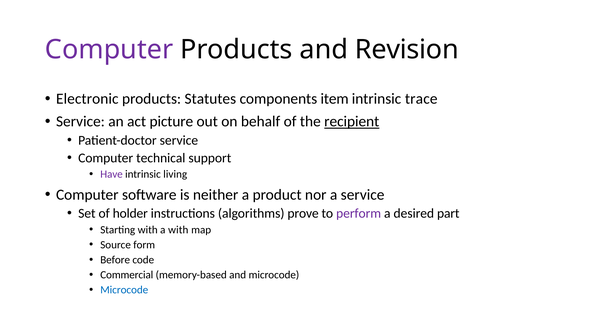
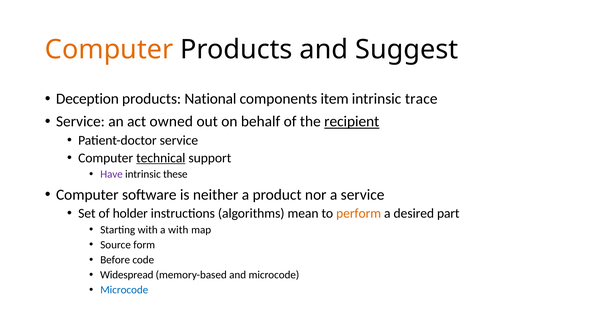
Computer at (109, 50) colour: purple -> orange
Revision: Revision -> Suggest
Electronic: Electronic -> Deception
Statutes: Statutes -> National
picture: picture -> owned
technical underline: none -> present
living: living -> these
prove: prove -> mean
perform colour: purple -> orange
Commercial: Commercial -> Widespread
